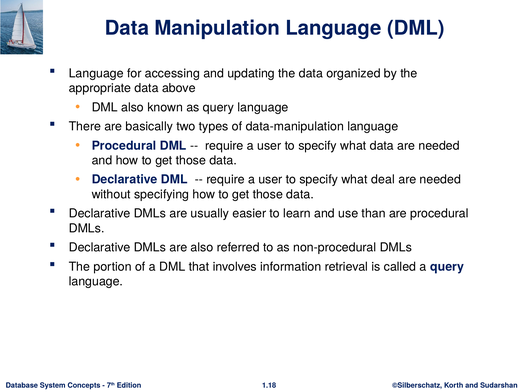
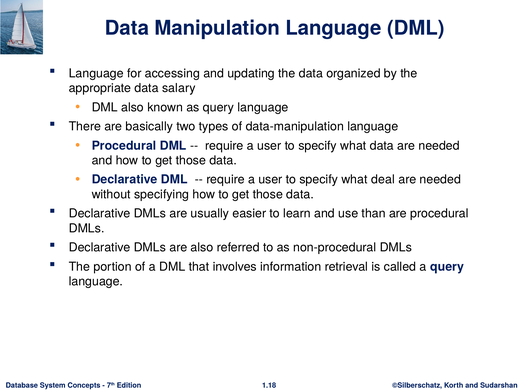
above: above -> salary
